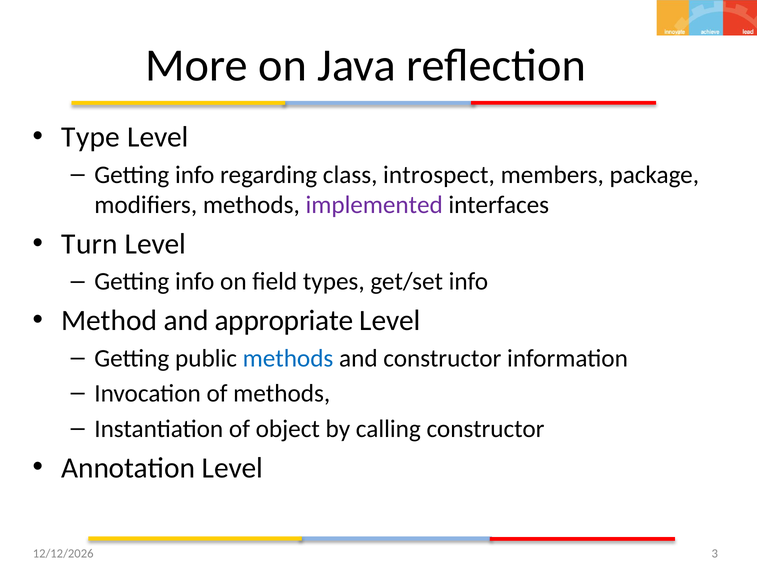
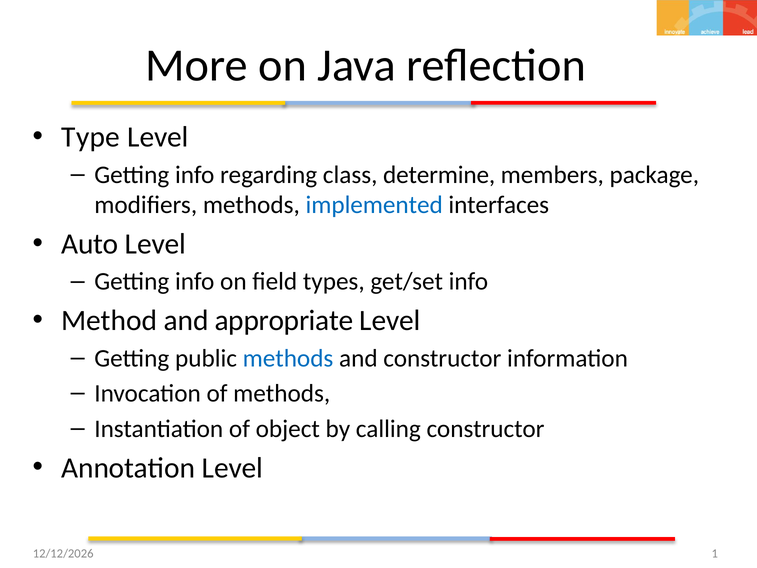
introspect: introspect -> determine
implemented colour: purple -> blue
Turn: Turn -> Auto
3: 3 -> 1
